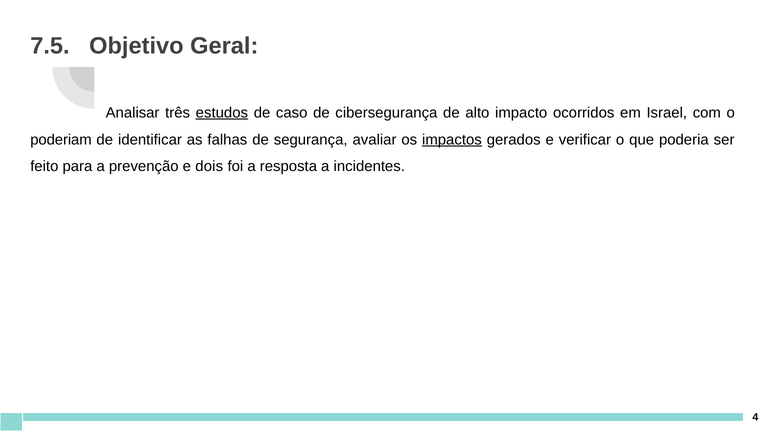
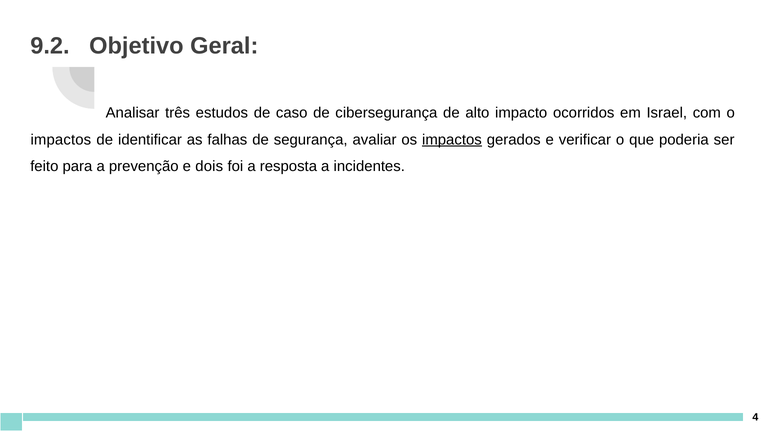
7.5: 7.5 -> 9.2
estudos underline: present -> none
poderiam at (61, 140): poderiam -> impactos
